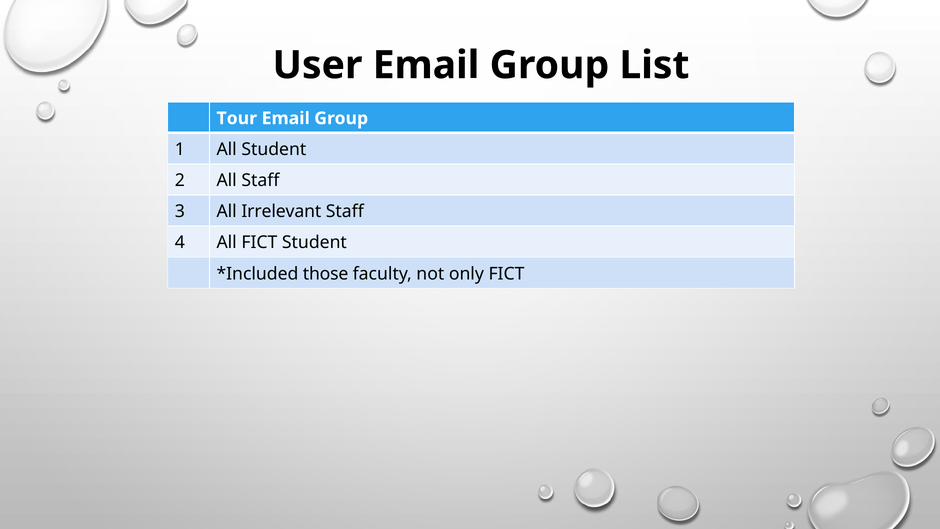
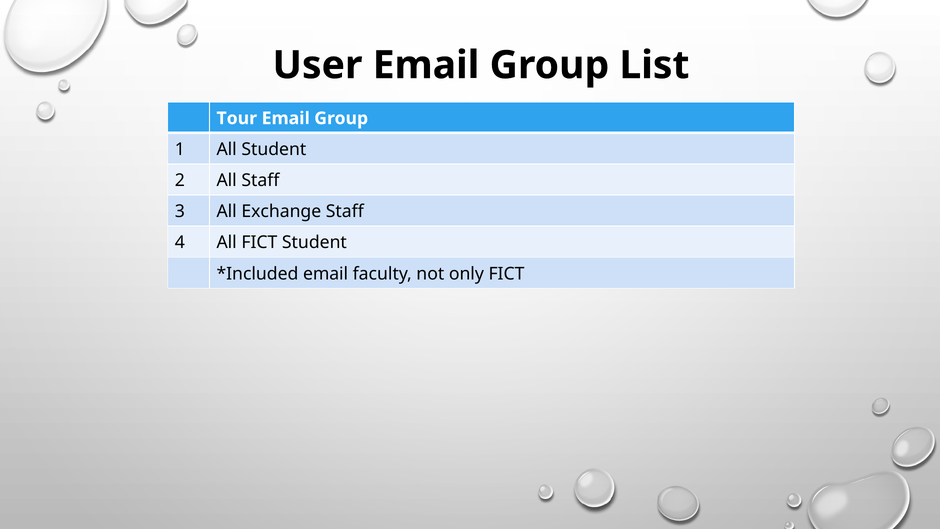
Irrelevant: Irrelevant -> Exchange
those at (326, 274): those -> email
